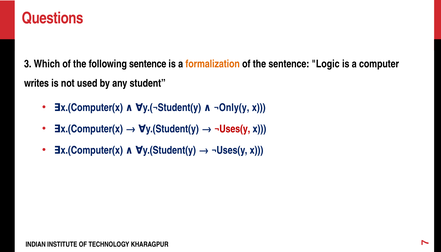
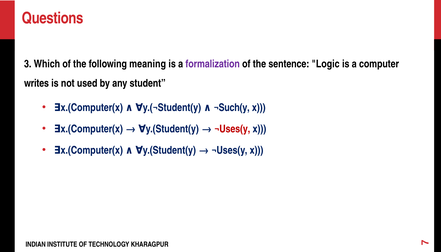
following sentence: sentence -> meaning
formalization colour: orange -> purple
¬Only(y: ¬Only(y -> ¬Such(y
